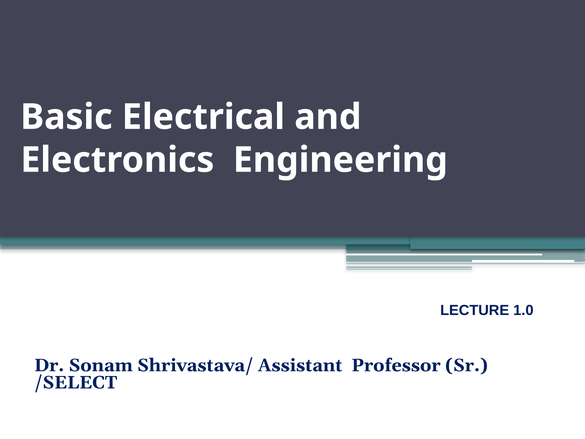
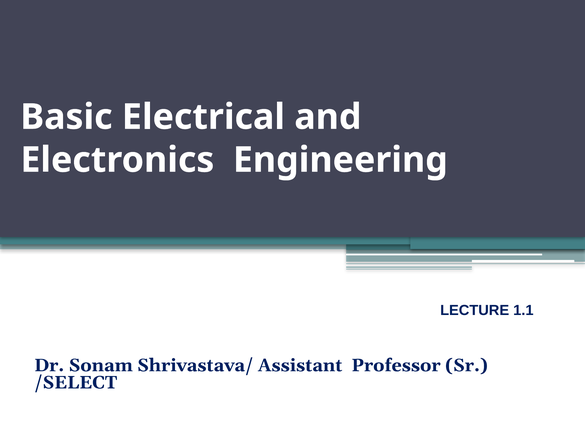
1.0: 1.0 -> 1.1
